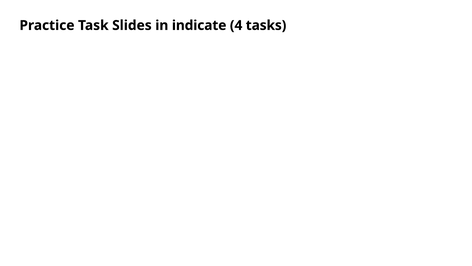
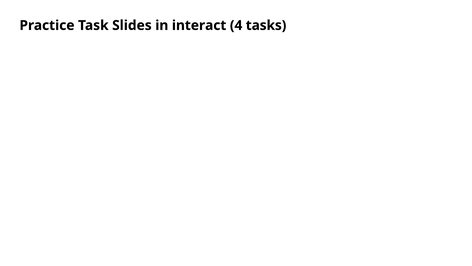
indicate: indicate -> interact
